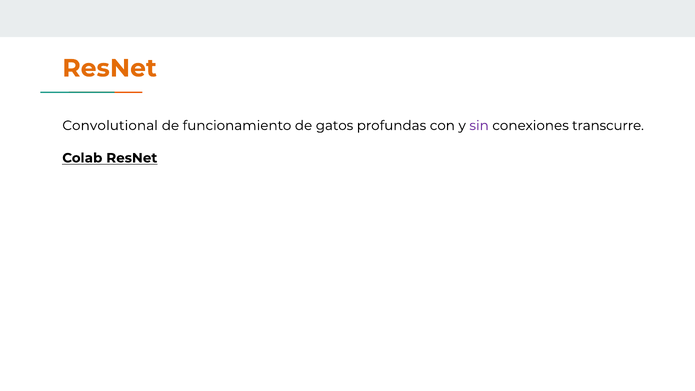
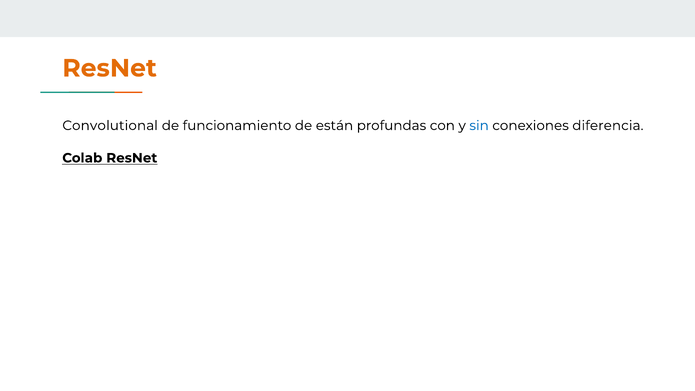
gatos: gatos -> están
sin colour: purple -> blue
transcurre: transcurre -> diferencia
